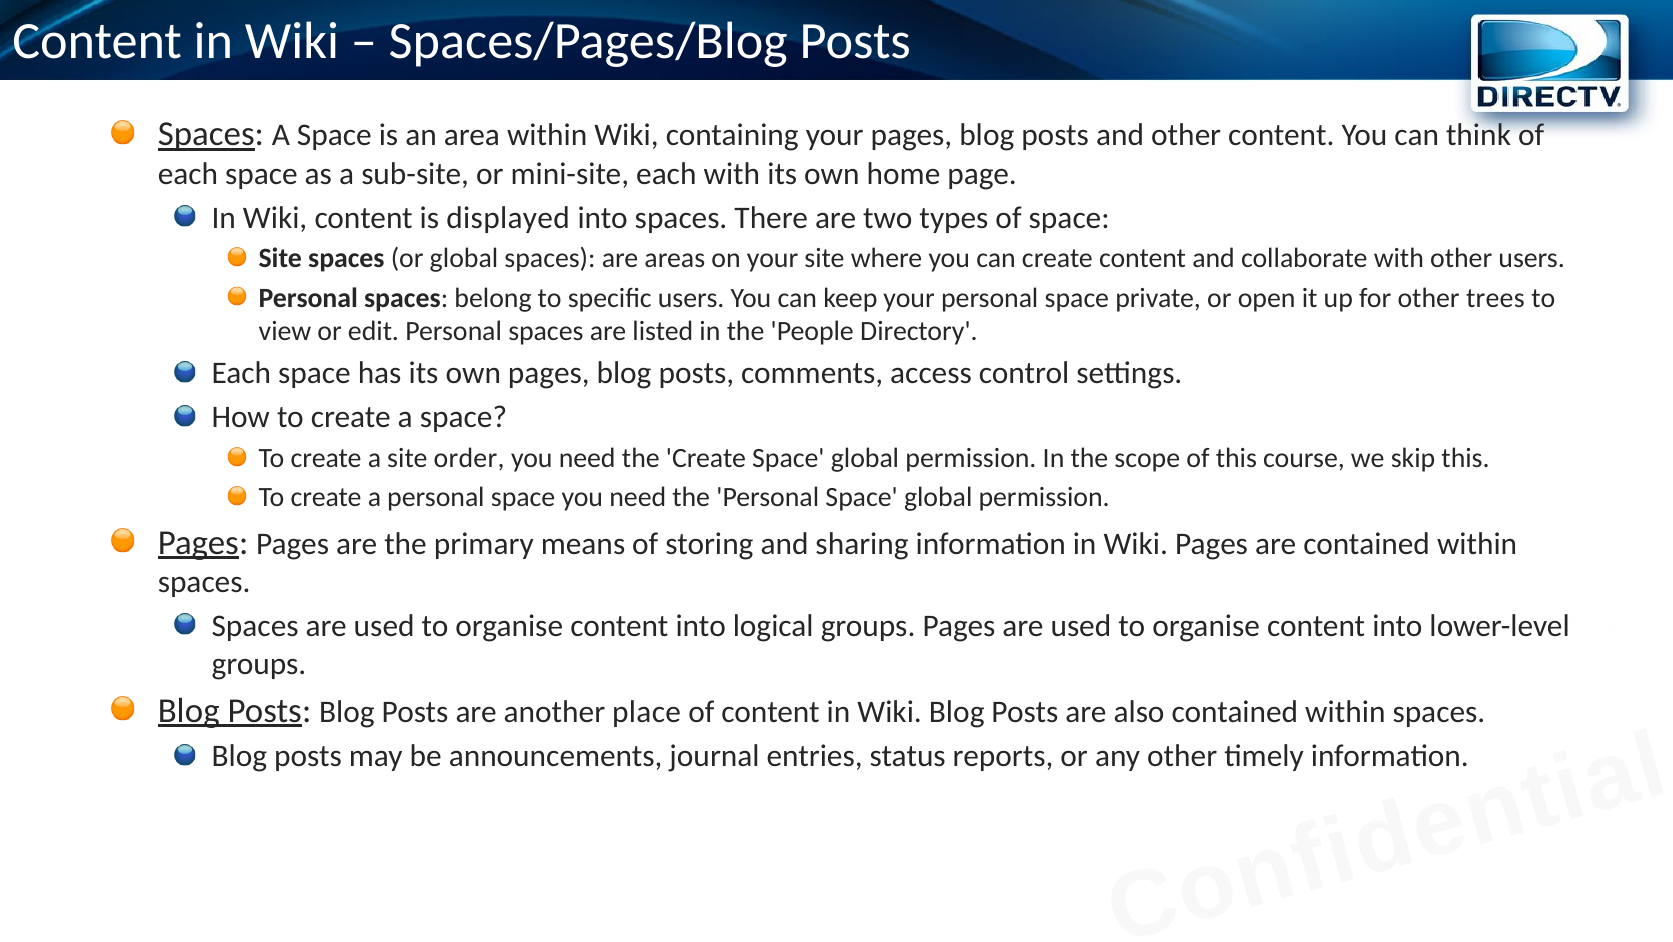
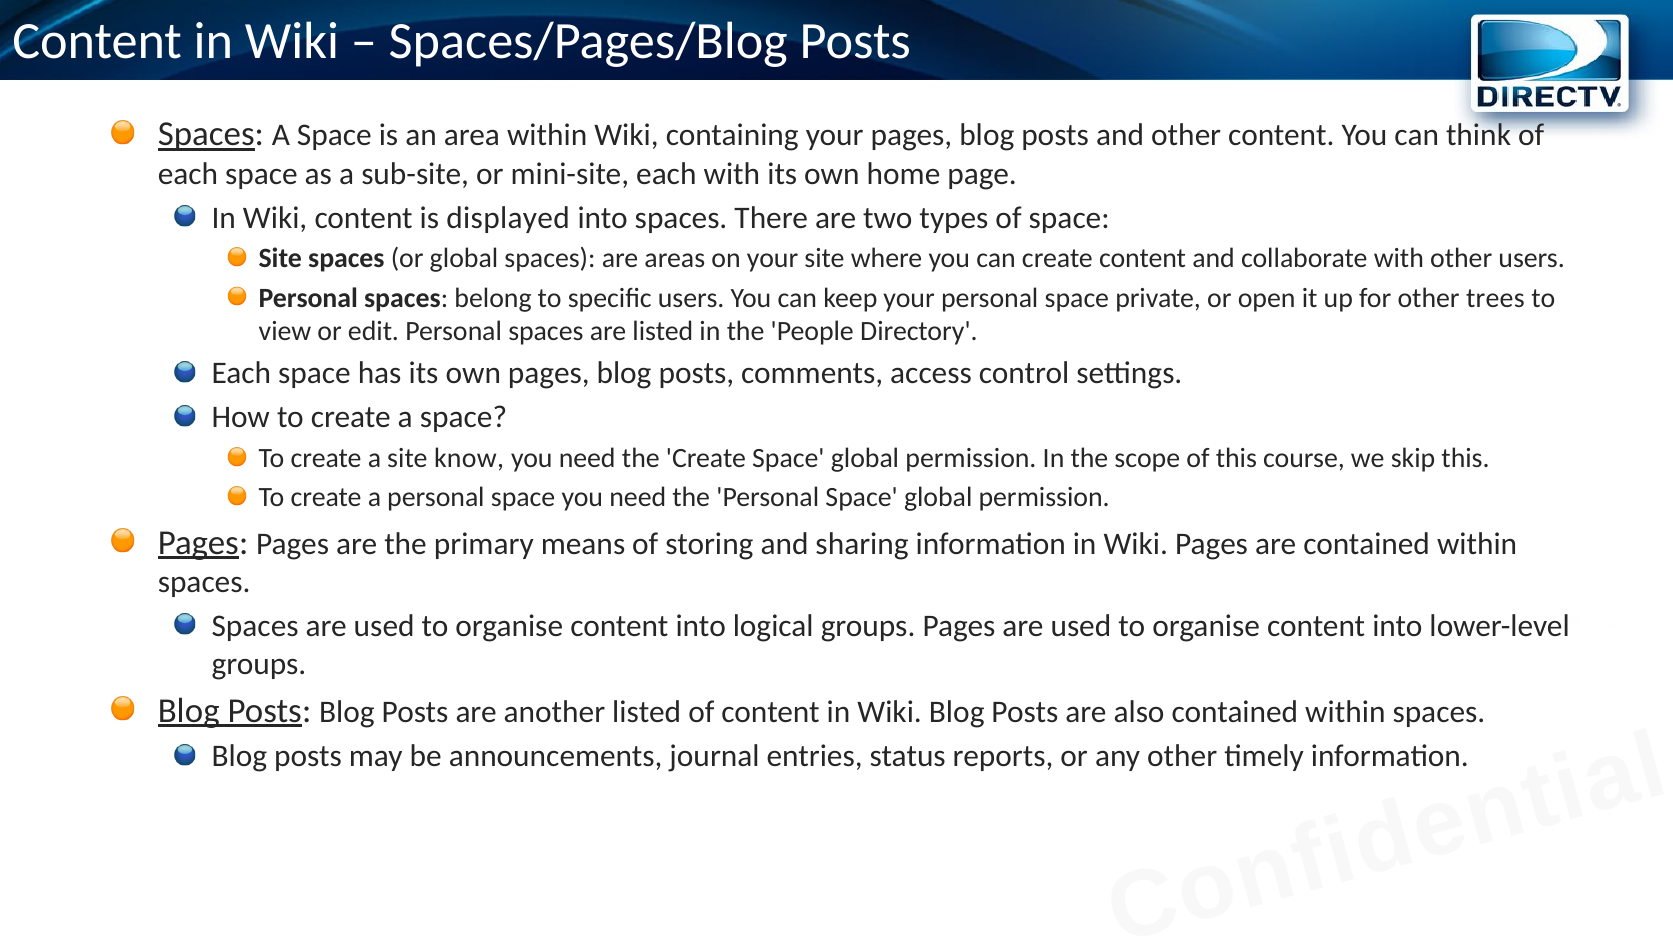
order: order -> know
another place: place -> listed
